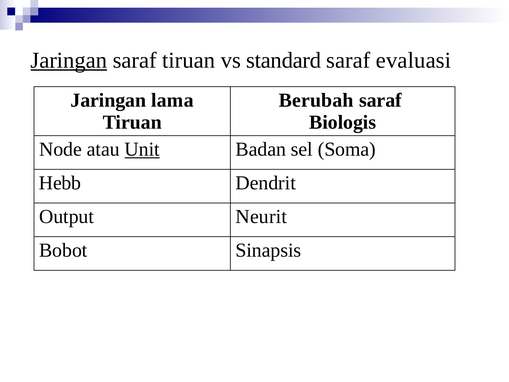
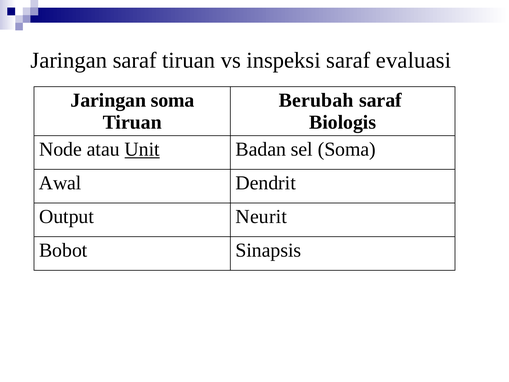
Jaringan at (69, 60) underline: present -> none
standard: standard -> inspeksi
Jaringan lama: lama -> soma
Hebb: Hebb -> Awal
